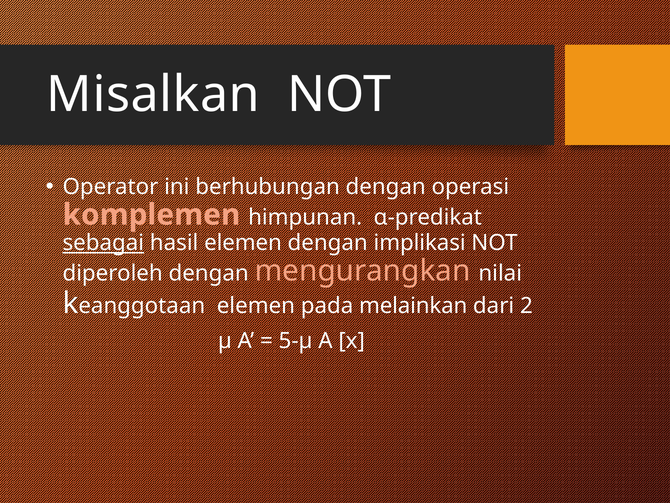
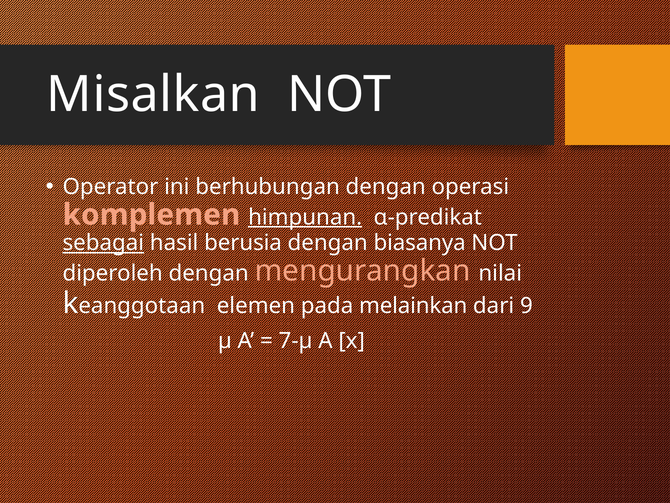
himpunan underline: none -> present
hasil elemen: elemen -> berusia
implikasi: implikasi -> biasanya
2: 2 -> 9
5-µ: 5-µ -> 7-µ
